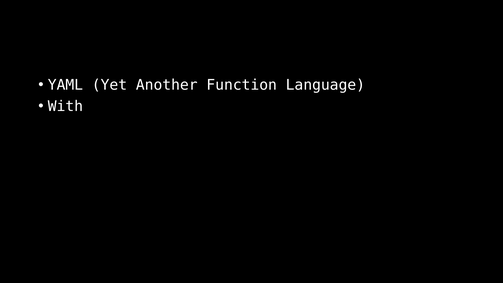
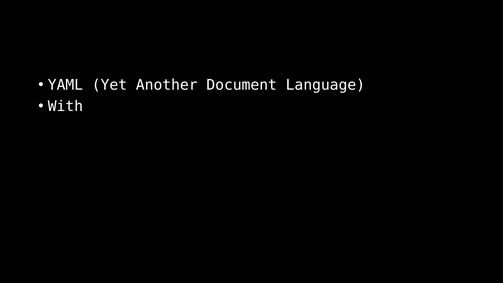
Function: Function -> Document
